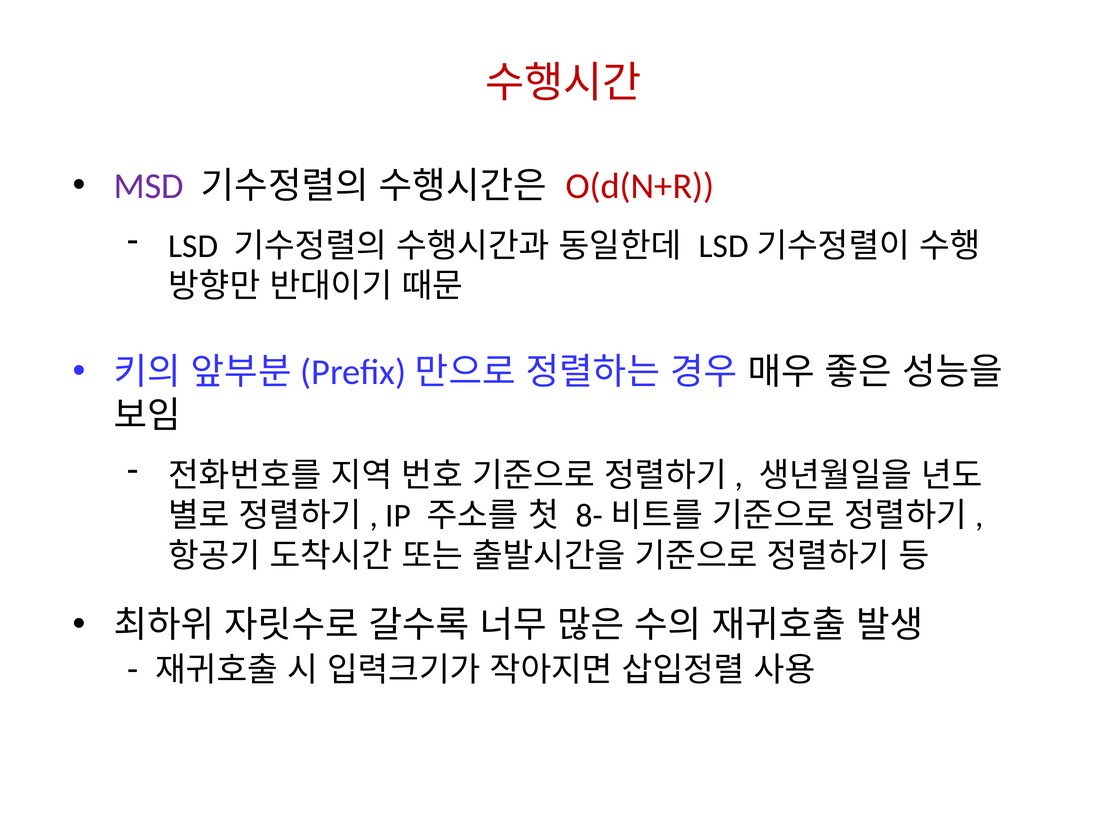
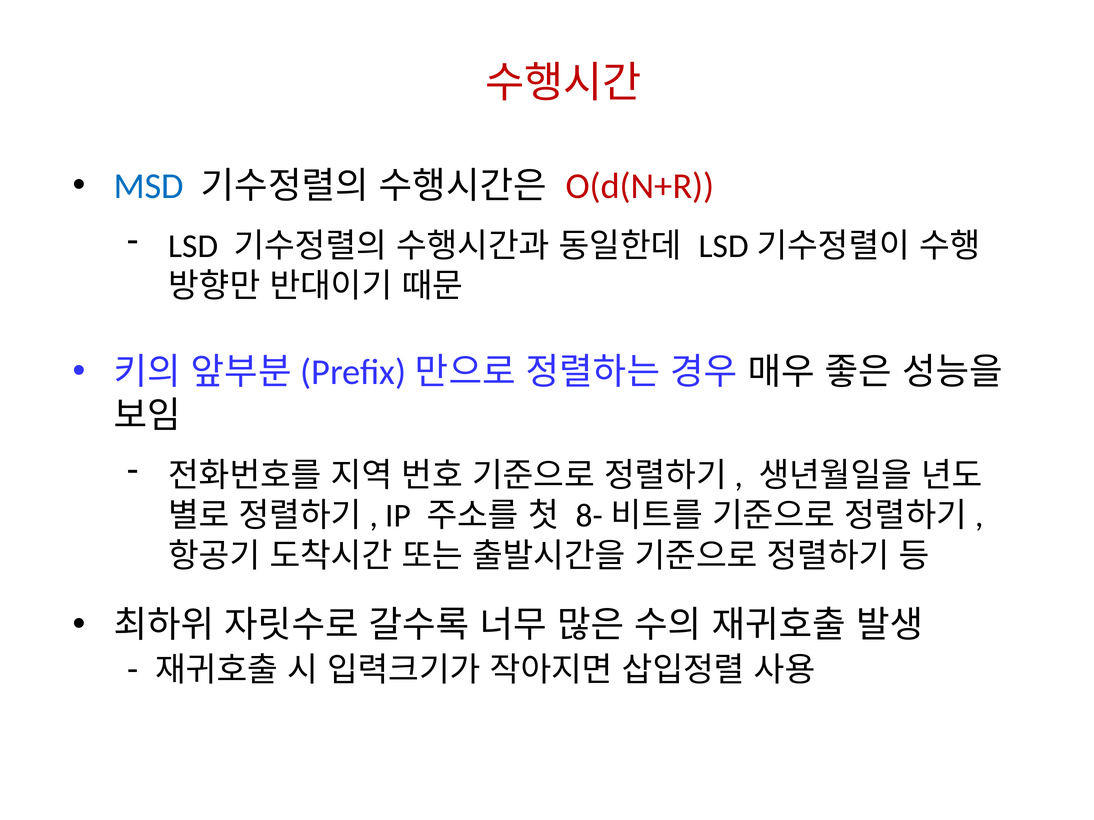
MSD colour: purple -> blue
